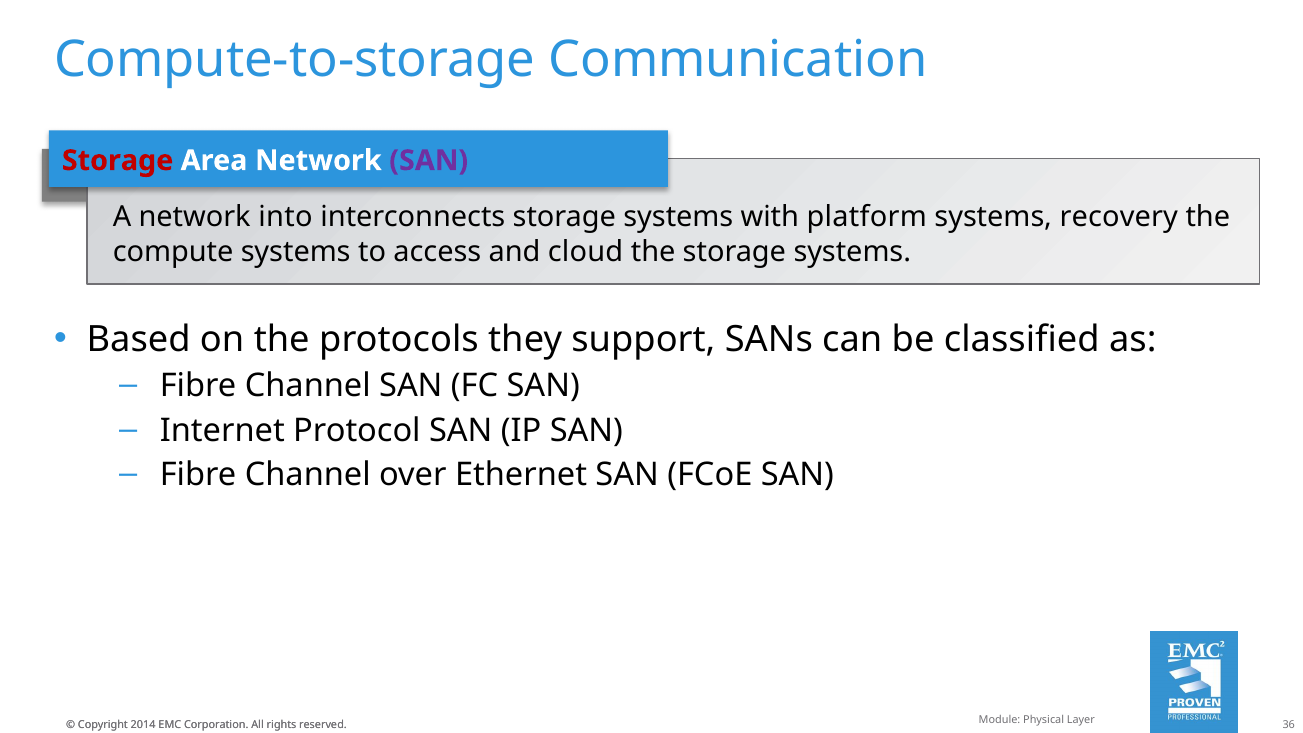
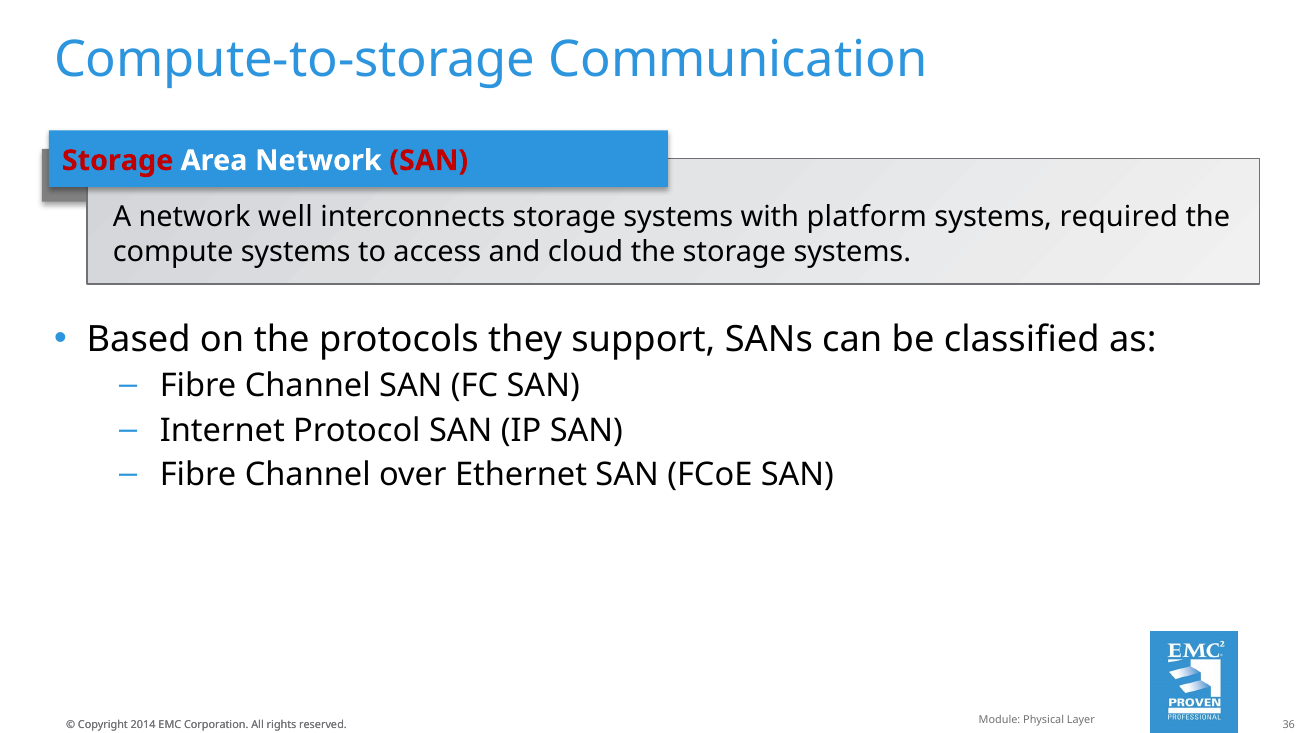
SAN at (429, 161) colour: purple -> red
into: into -> well
recovery: recovery -> required
